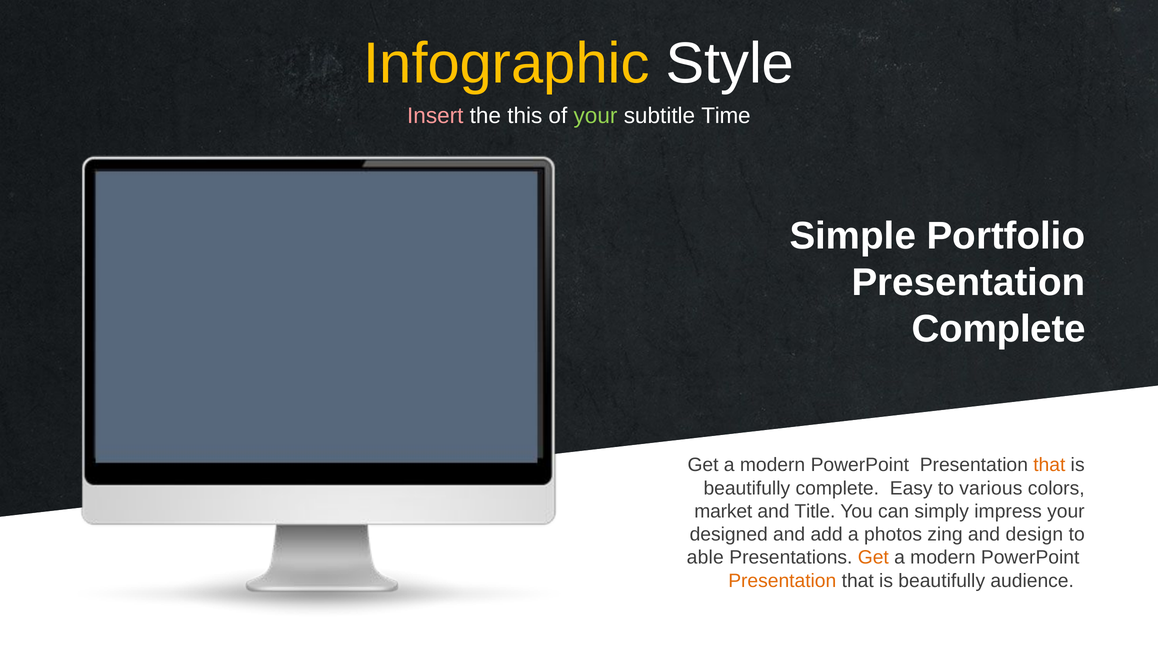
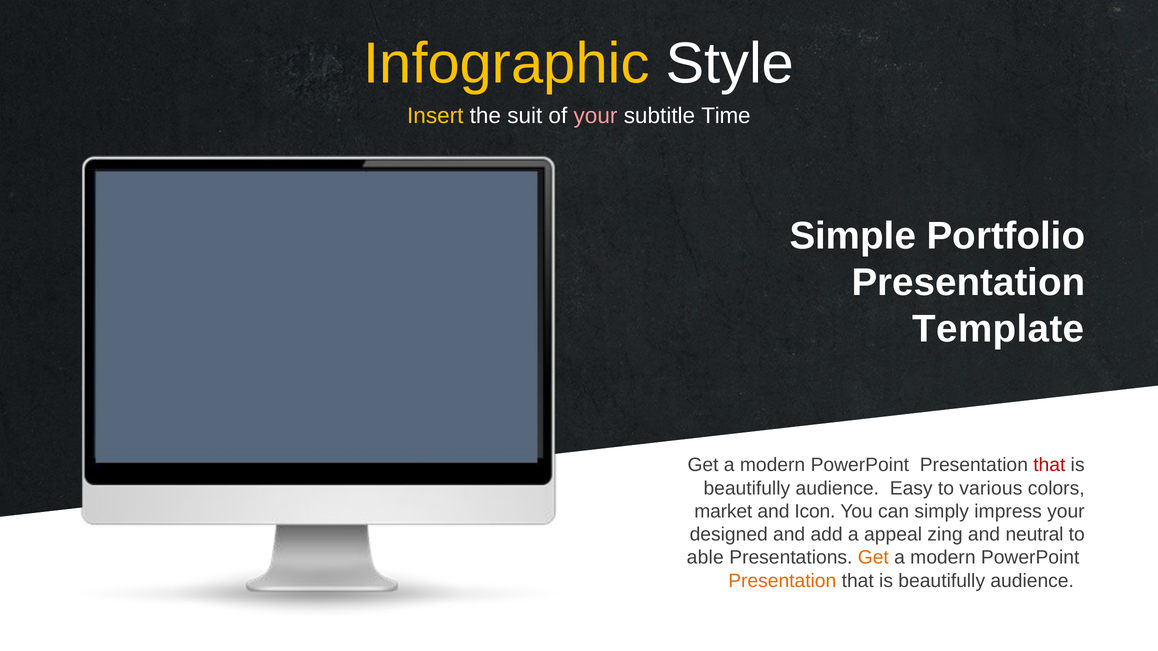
Insert colour: pink -> yellow
this: this -> suit
your at (596, 116) colour: light green -> pink
Complete at (999, 329): Complete -> Template
that at (1049, 465) colour: orange -> red
complete at (837, 488): complete -> audience
Title: Title -> Icon
photos: photos -> appeal
design: design -> neutral
